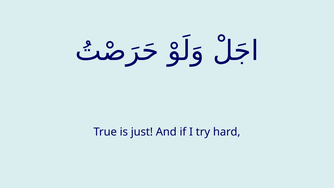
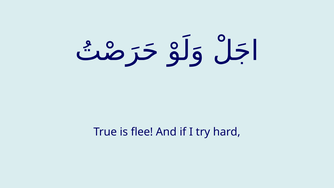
just: just -> flee
